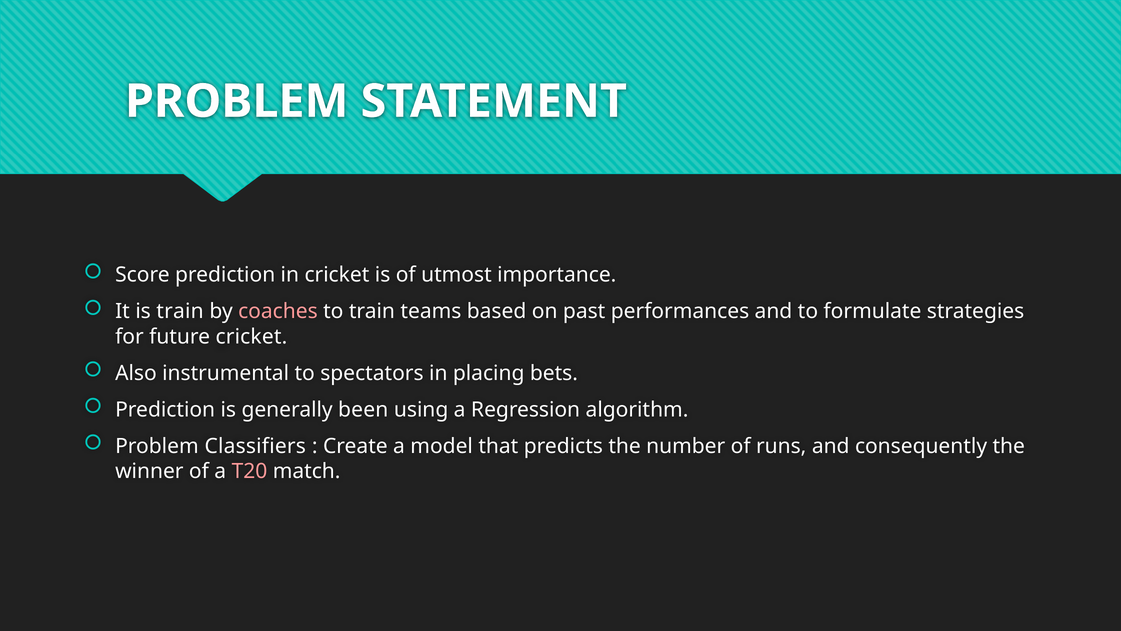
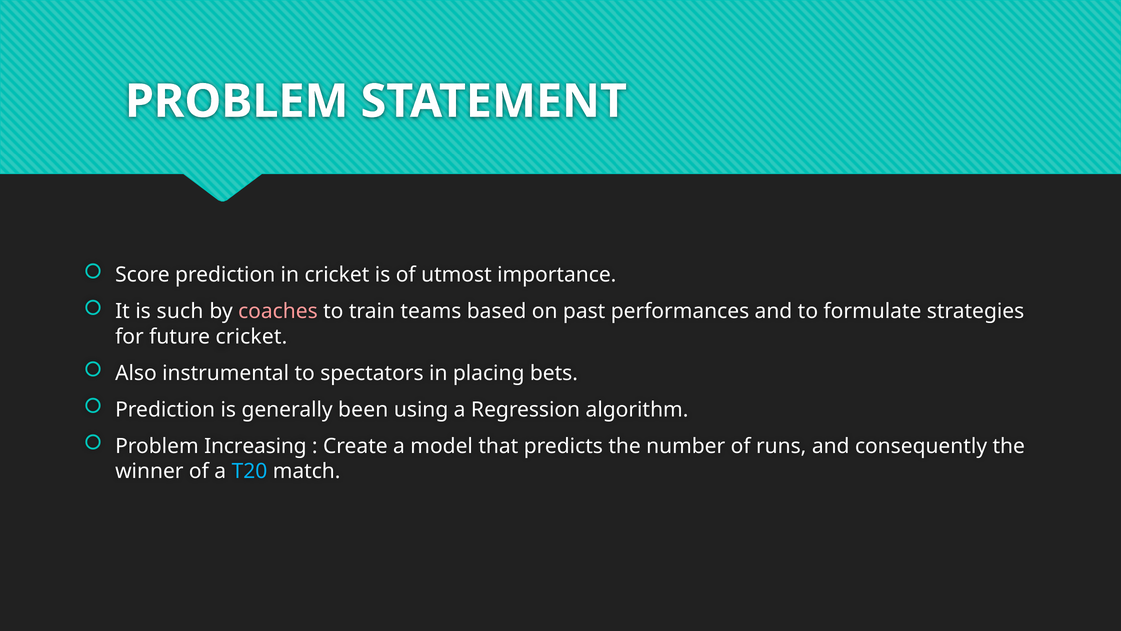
is train: train -> such
Classifiers: Classifiers -> Increasing
T20 colour: pink -> light blue
